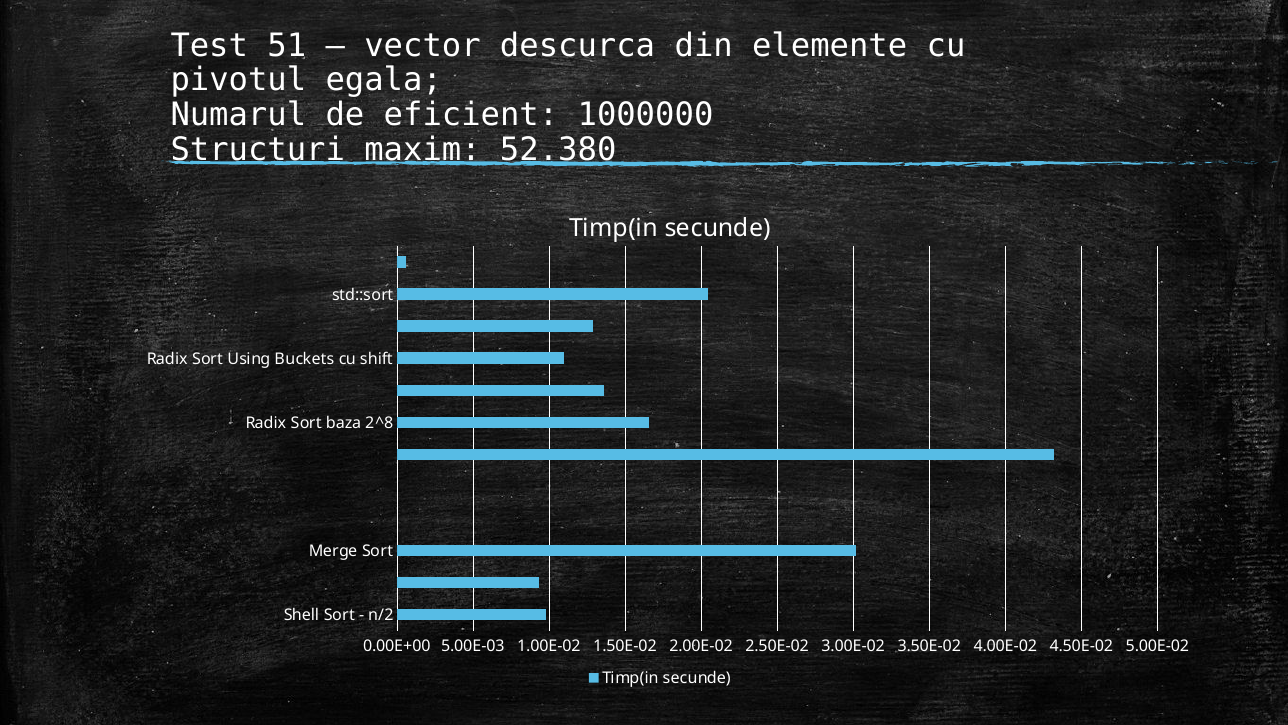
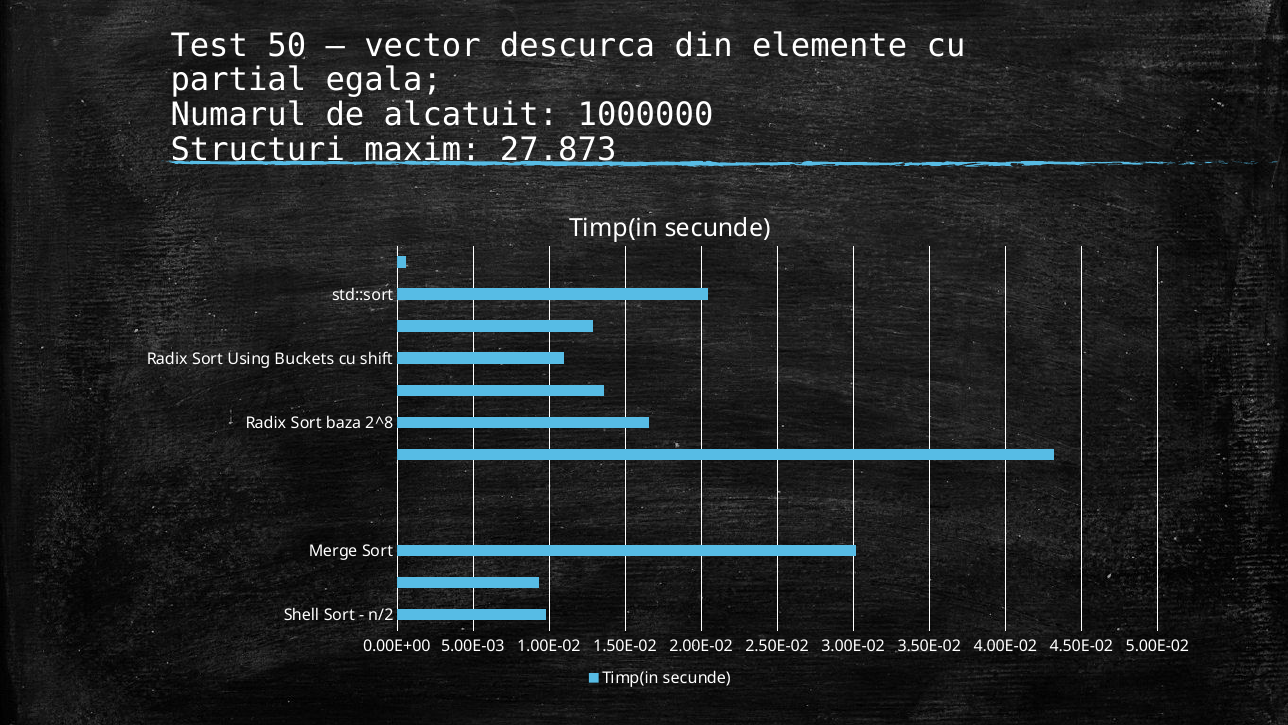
51: 51 -> 50
pivotul: pivotul -> partial
eficient: eficient -> alcatuit
52.380: 52.380 -> 27.873
